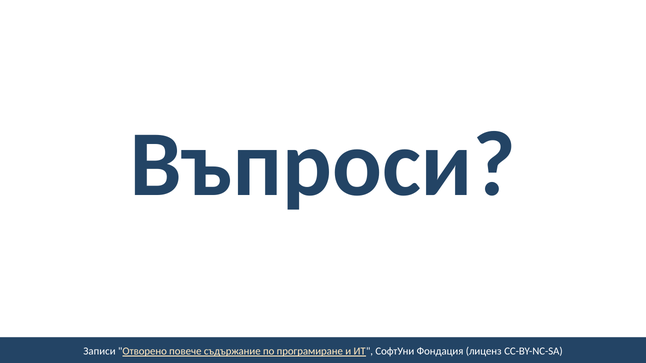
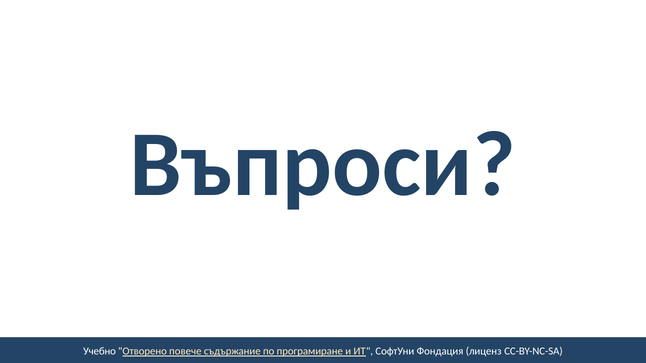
Записи: Записи -> Учебно
